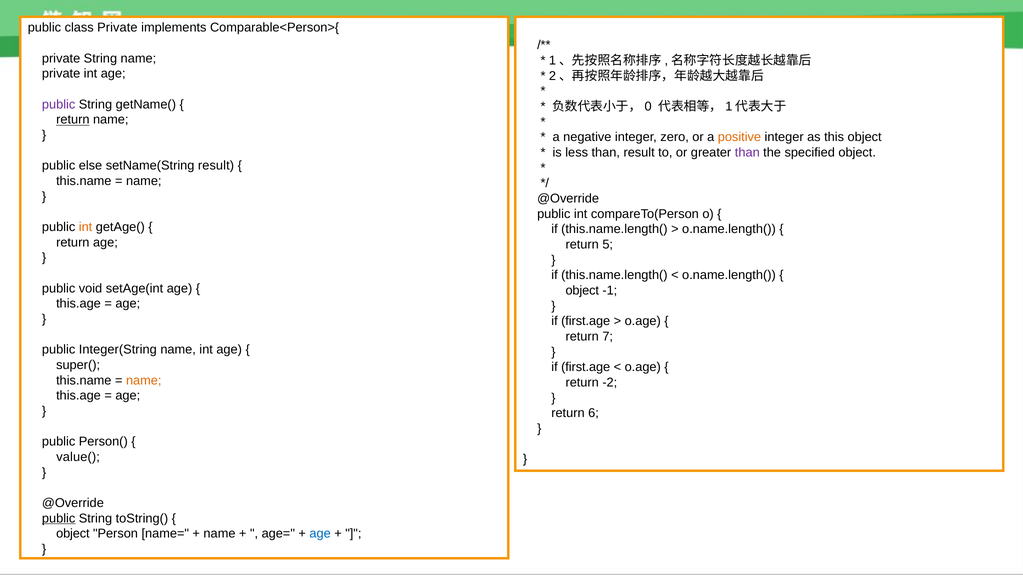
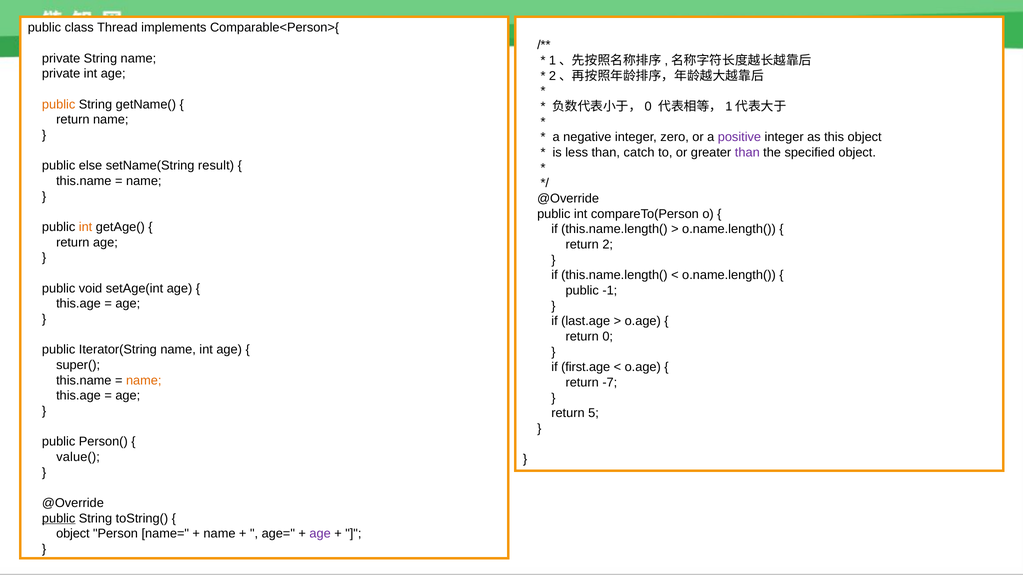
class Private: Private -> Thread
public at (59, 104) colour: purple -> orange
return at (73, 120) underline: present -> none
positive colour: orange -> purple
than result: result -> catch
5: 5 -> 2
object at (582, 291): object -> public
first.age at (586, 321): first.age -> last.age
7: 7 -> 0
Integer(String: Integer(String -> Iterator(String
-2: -2 -> -7
6: 6 -> 5
age at (320, 534) colour: blue -> purple
